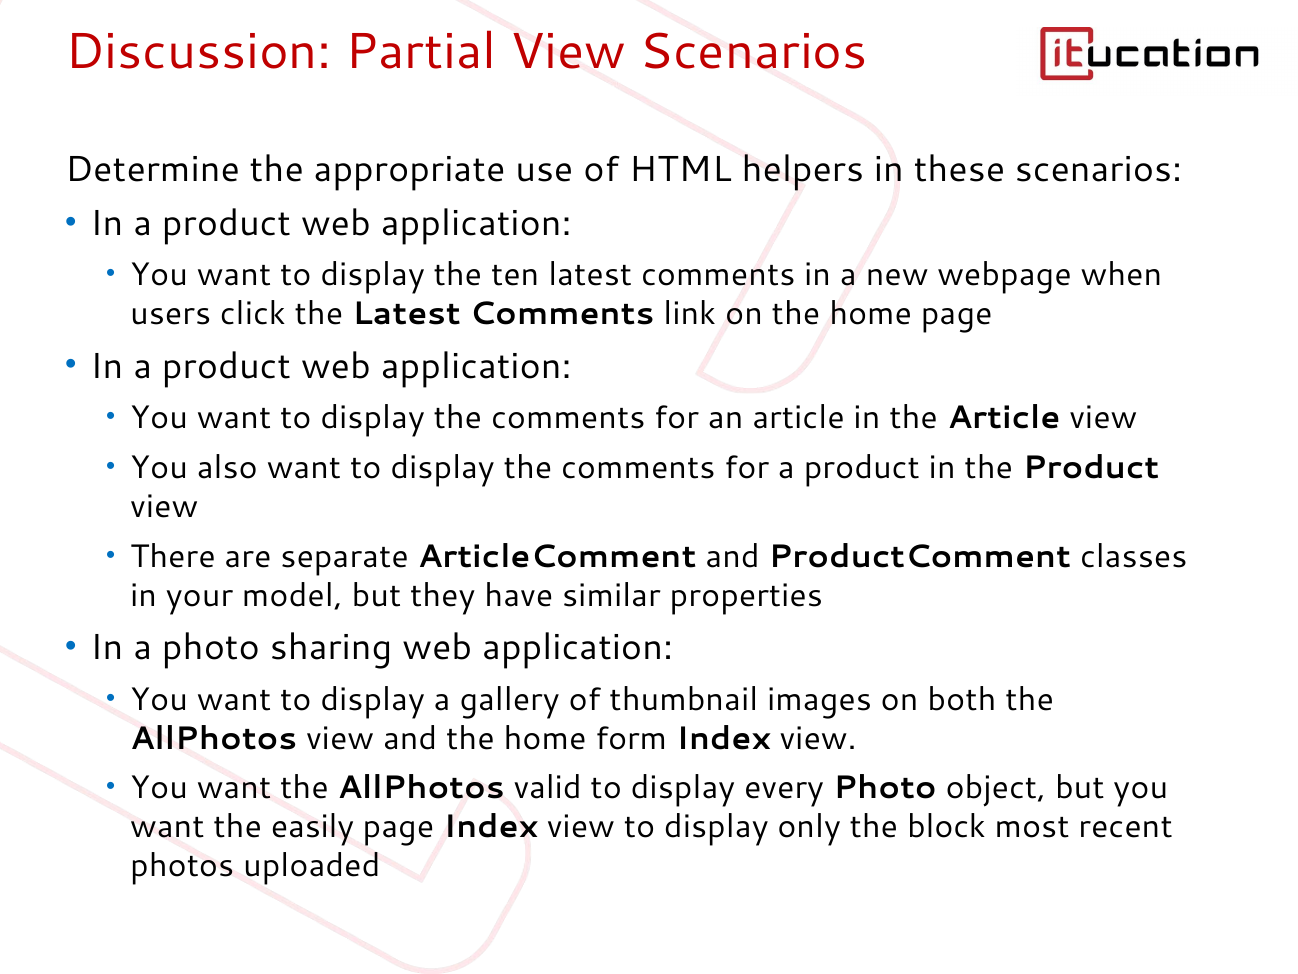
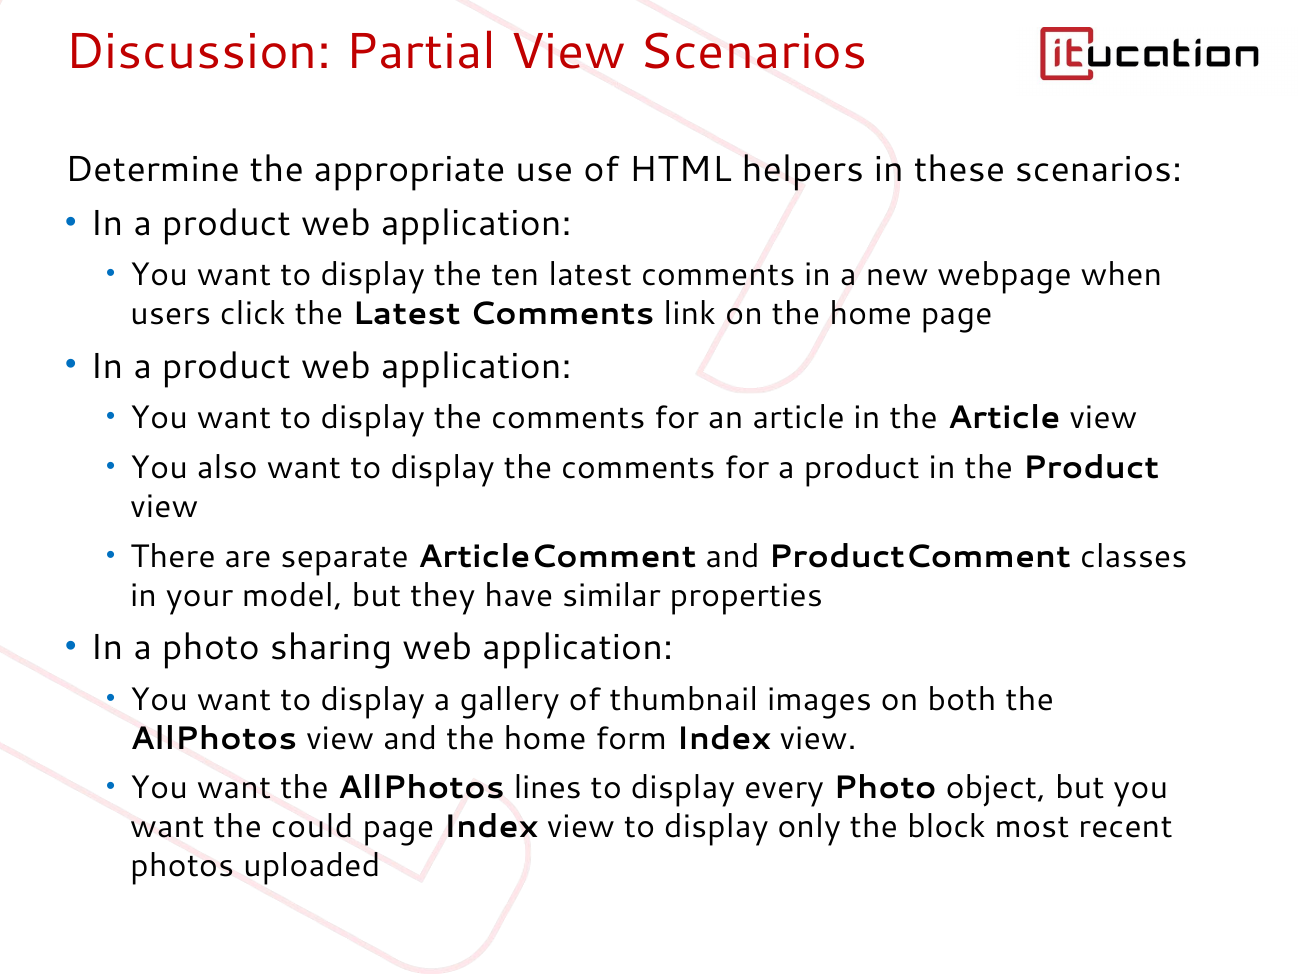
valid: valid -> lines
easily: easily -> could
